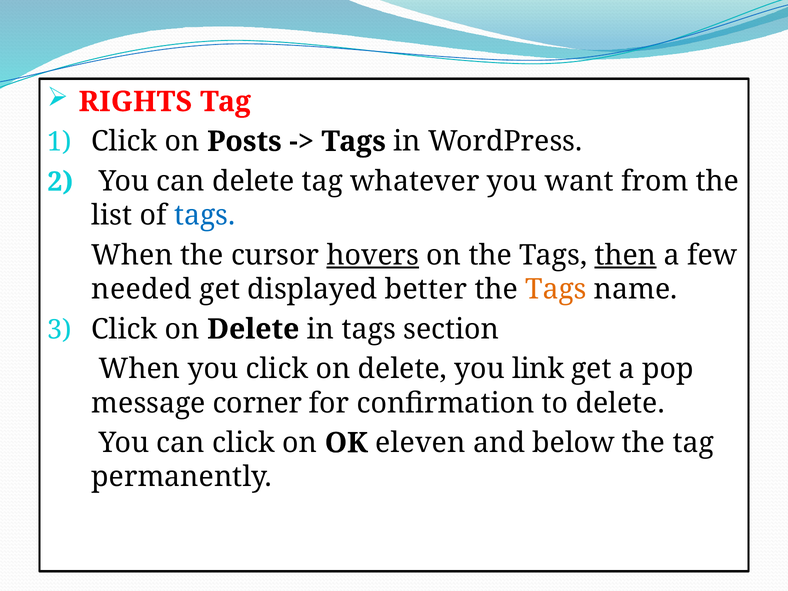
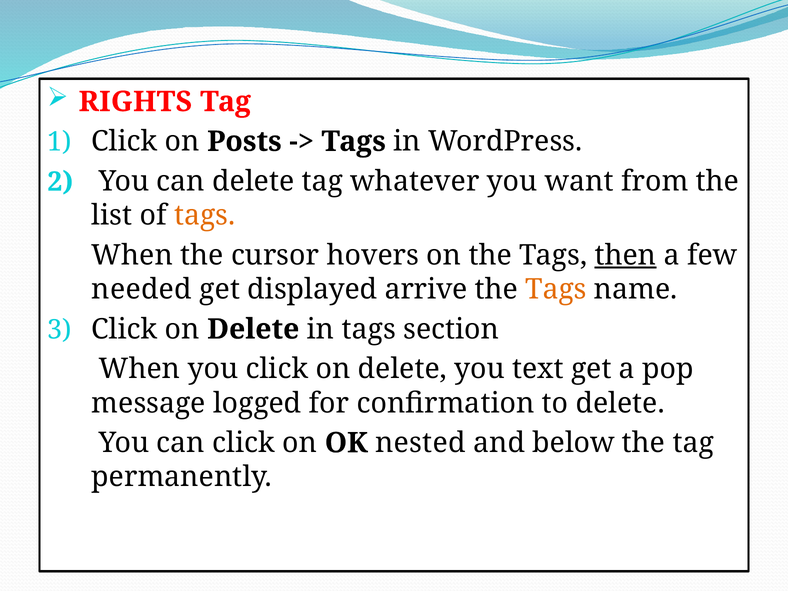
tags at (205, 215) colour: blue -> orange
hovers underline: present -> none
better: better -> arrive
link: link -> text
corner: corner -> logged
eleven: eleven -> nested
